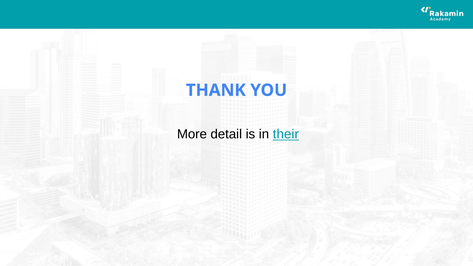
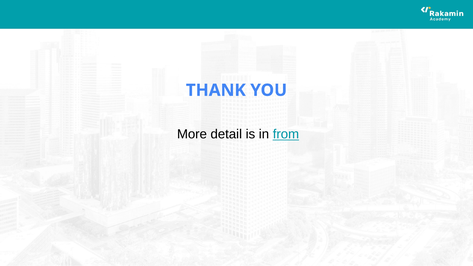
their: their -> from
